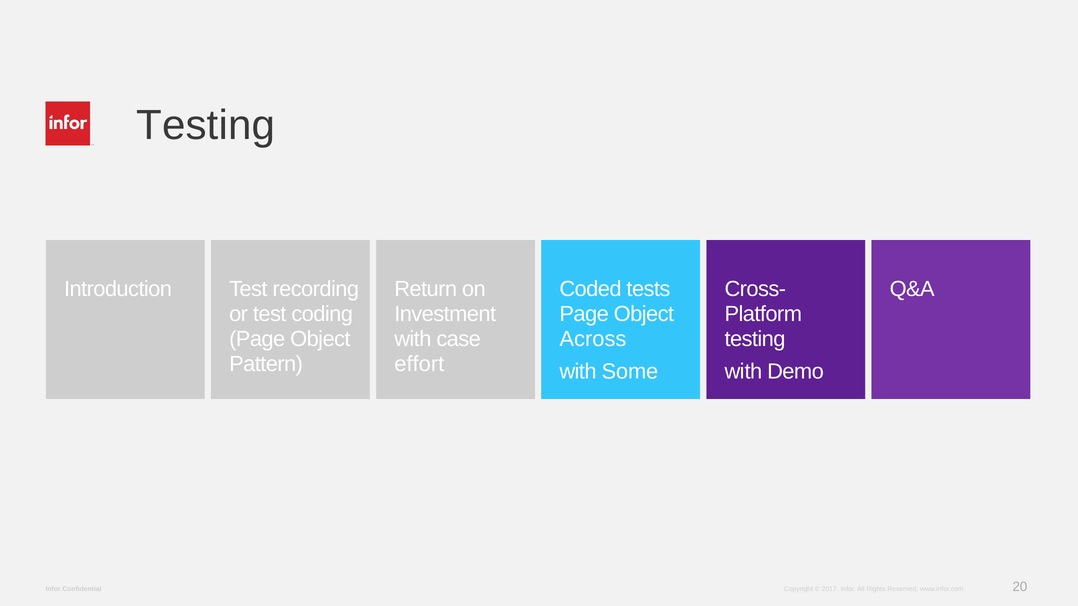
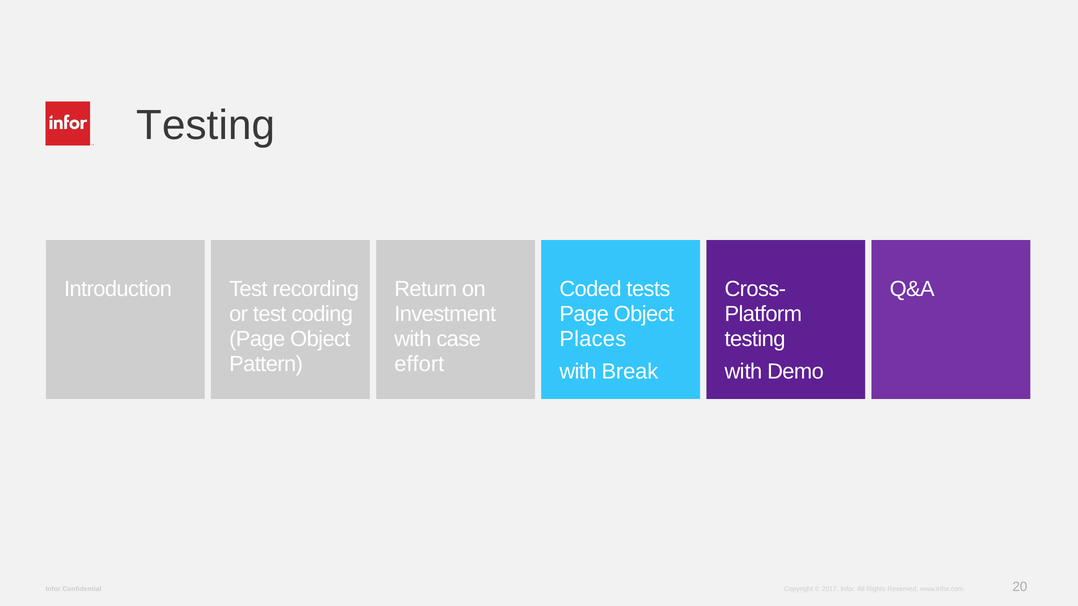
Across: Across -> Places
Some: Some -> Break
